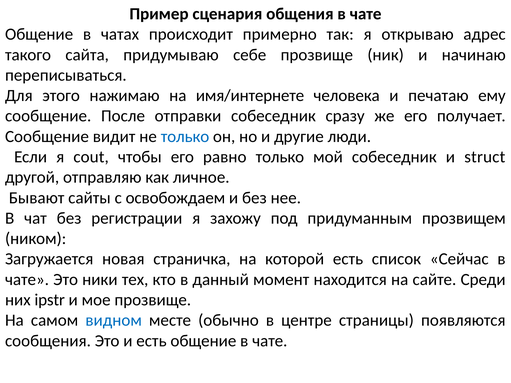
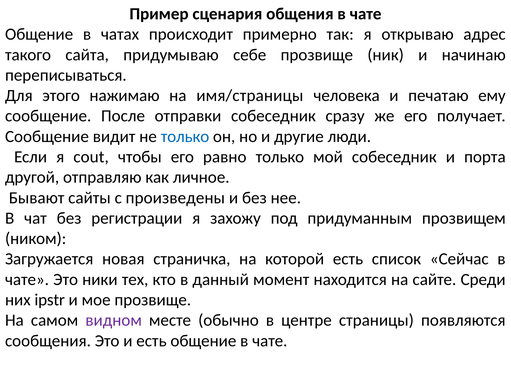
имя/интернете: имя/интернете -> имя/страницы
struct: struct -> порта
освобождаем: освобождаем -> произведены
видном colour: blue -> purple
